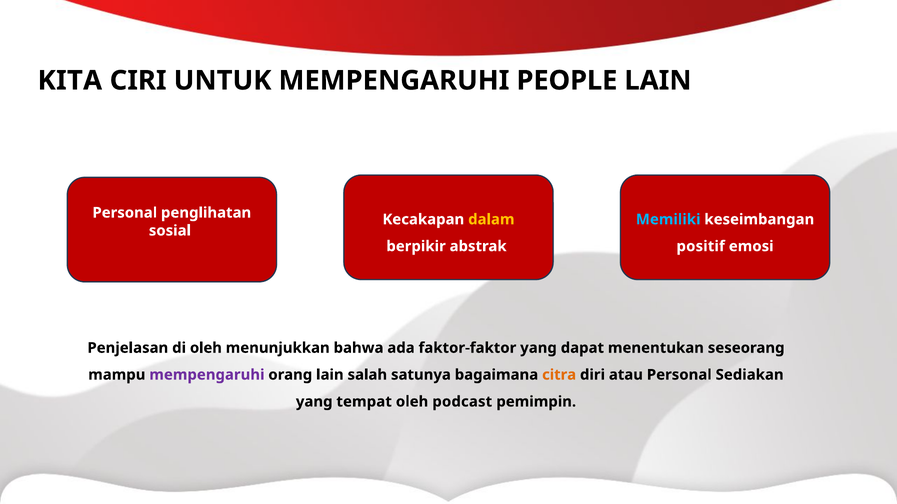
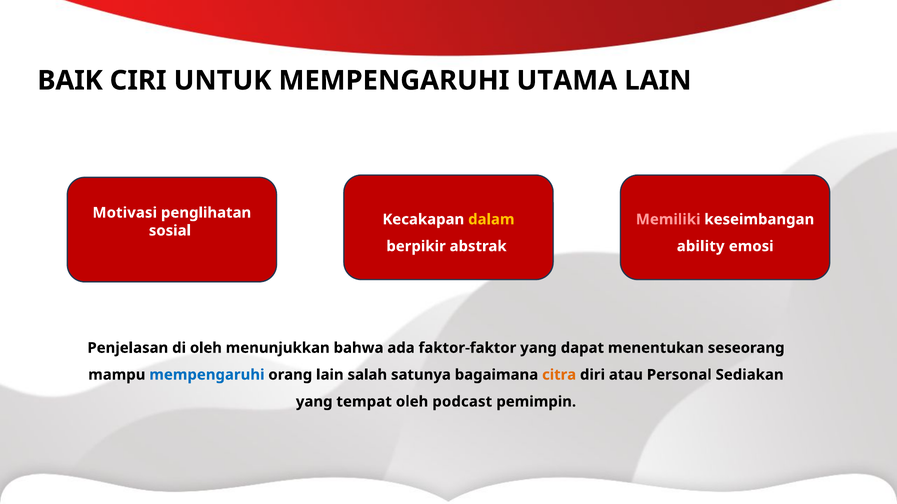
KITA: KITA -> BAIK
PEOPLE: PEOPLE -> UTAMA
Personal at (125, 213): Personal -> Motivasi
Memiliki colour: light blue -> pink
positif at (701, 247): positif -> ability
mempengaruhi at (207, 375) colour: purple -> blue
